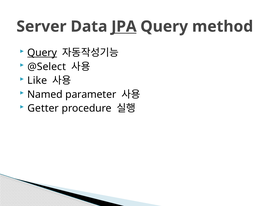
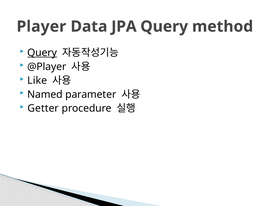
Server: Server -> Player
JPA underline: present -> none
@Select: @Select -> @Player
